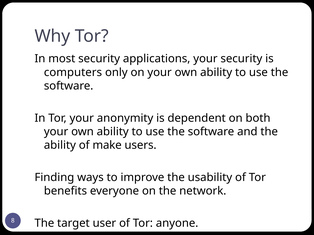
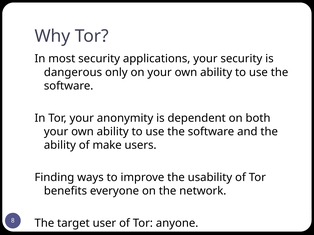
computers: computers -> dangerous
